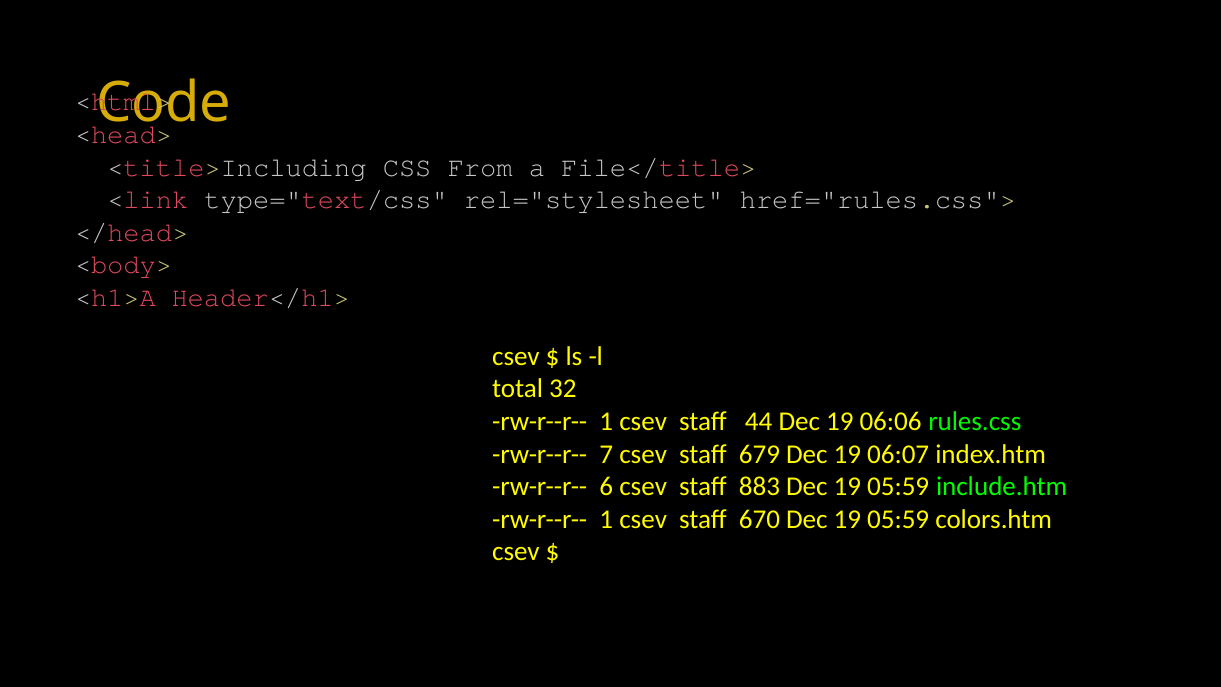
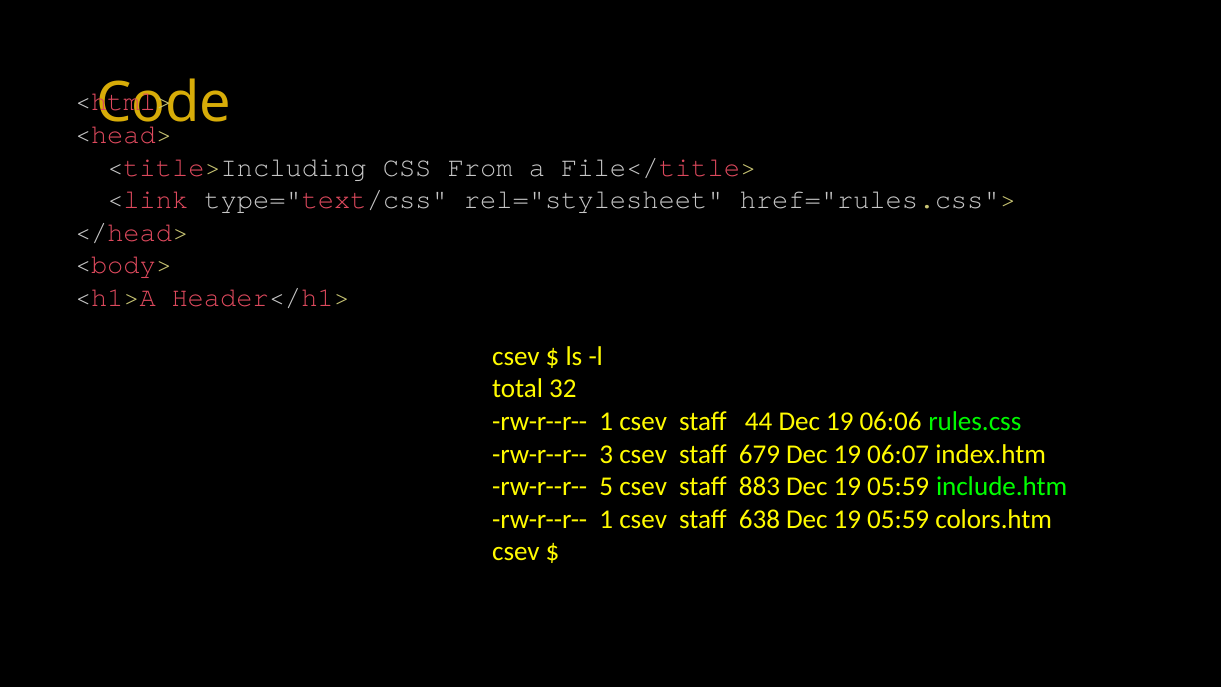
7: 7 -> 3
6: 6 -> 5
670: 670 -> 638
